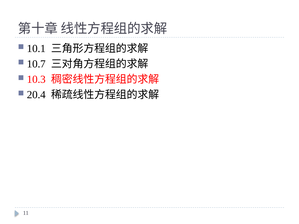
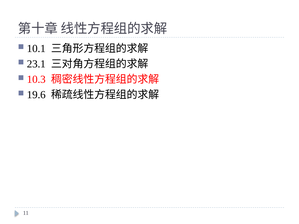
10.7: 10.7 -> 23.1
20.4: 20.4 -> 19.6
